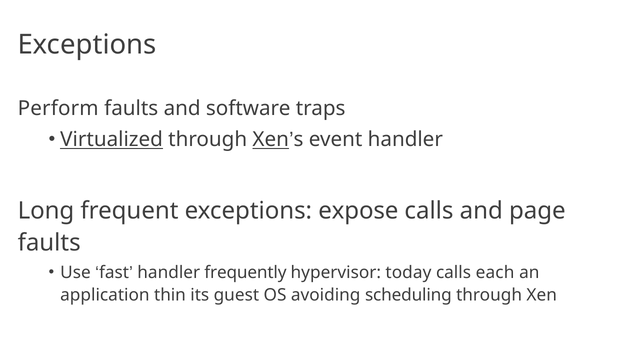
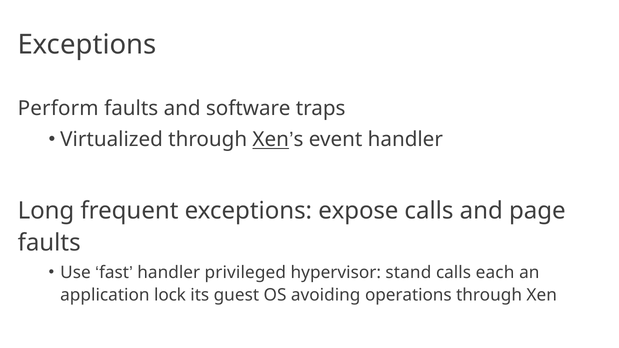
Virtualized underline: present -> none
frequently: frequently -> privileged
today: today -> stand
thin: thin -> lock
scheduling: scheduling -> operations
